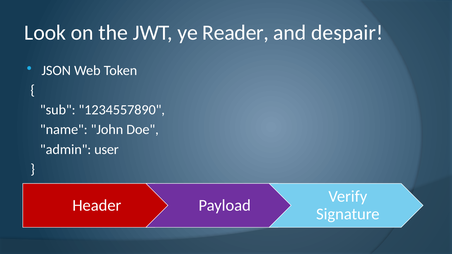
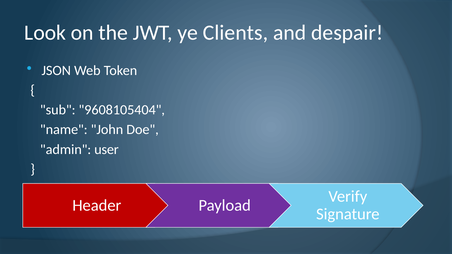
Reader: Reader -> Clients
1234557890: 1234557890 -> 9608105404
